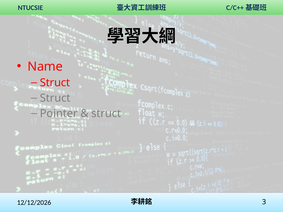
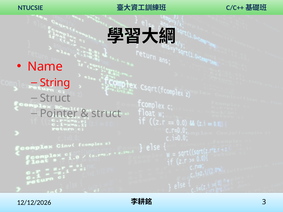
Struct at (55, 83): Struct -> String
